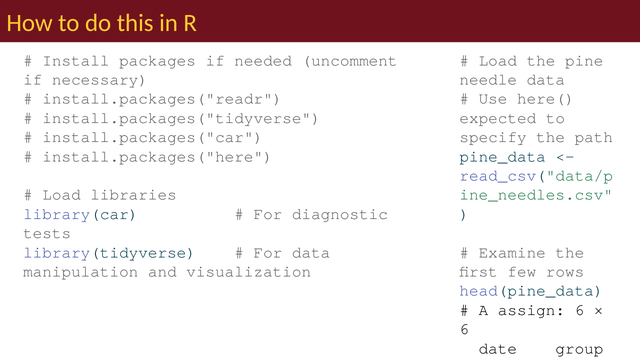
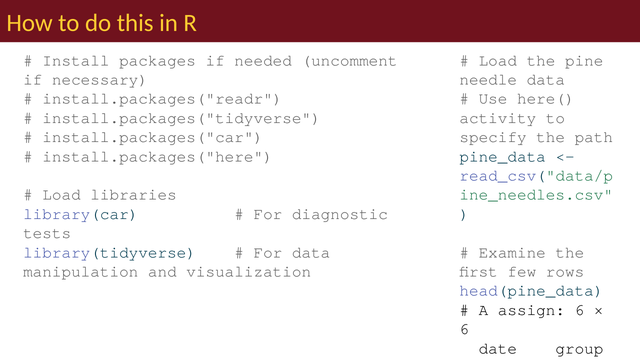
expected: expected -> activity
